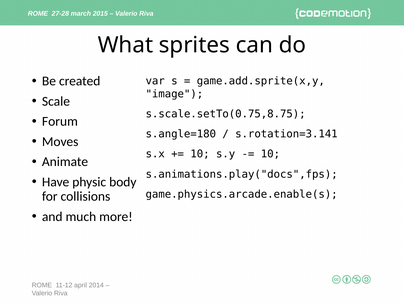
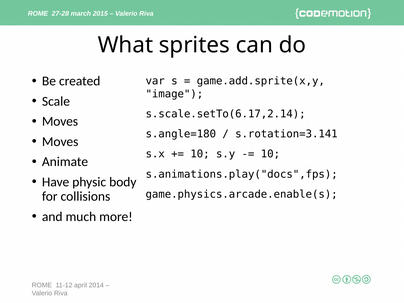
s.scale.setTo(0.75,8.75: s.scale.setTo(0.75,8.75 -> s.scale.setTo(6.17,2.14
Forum at (60, 121): Forum -> Moves
